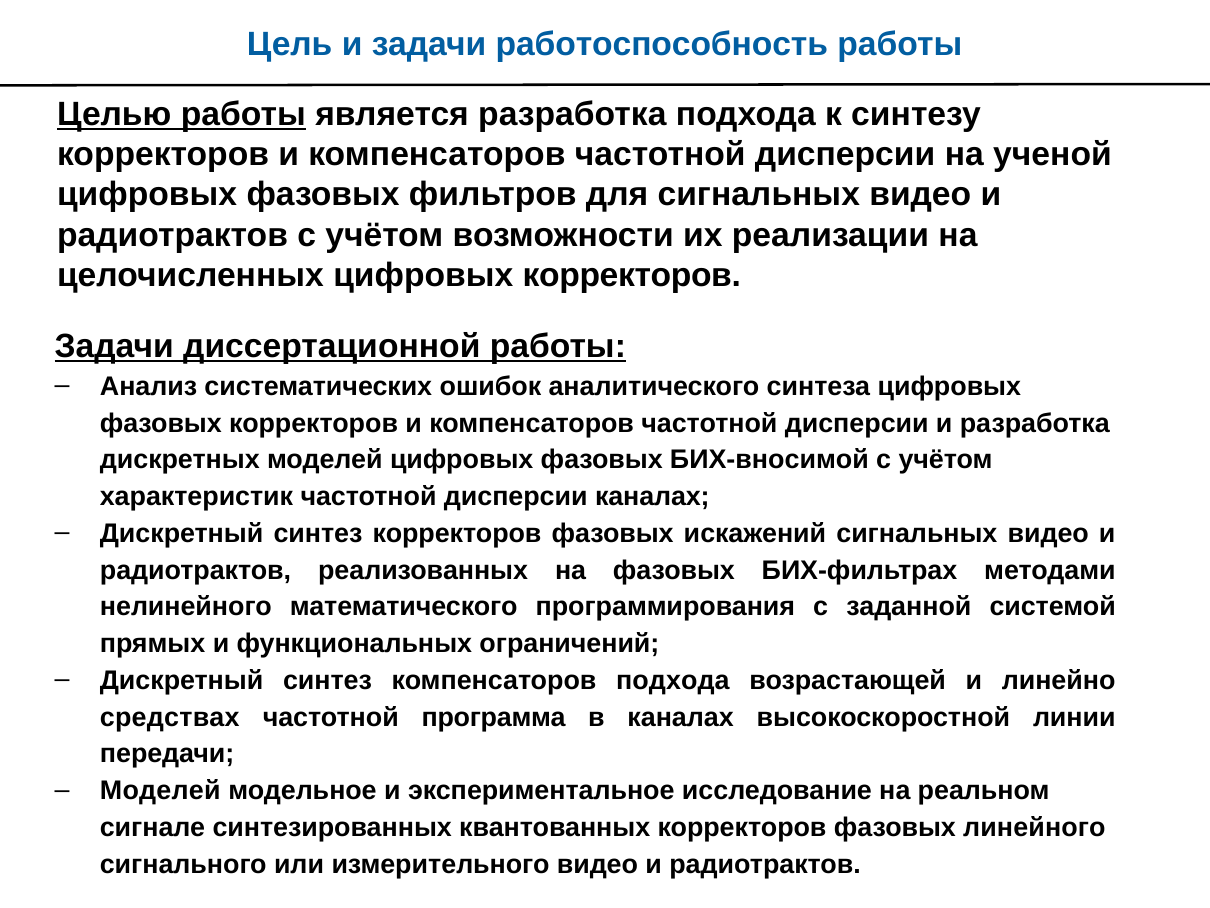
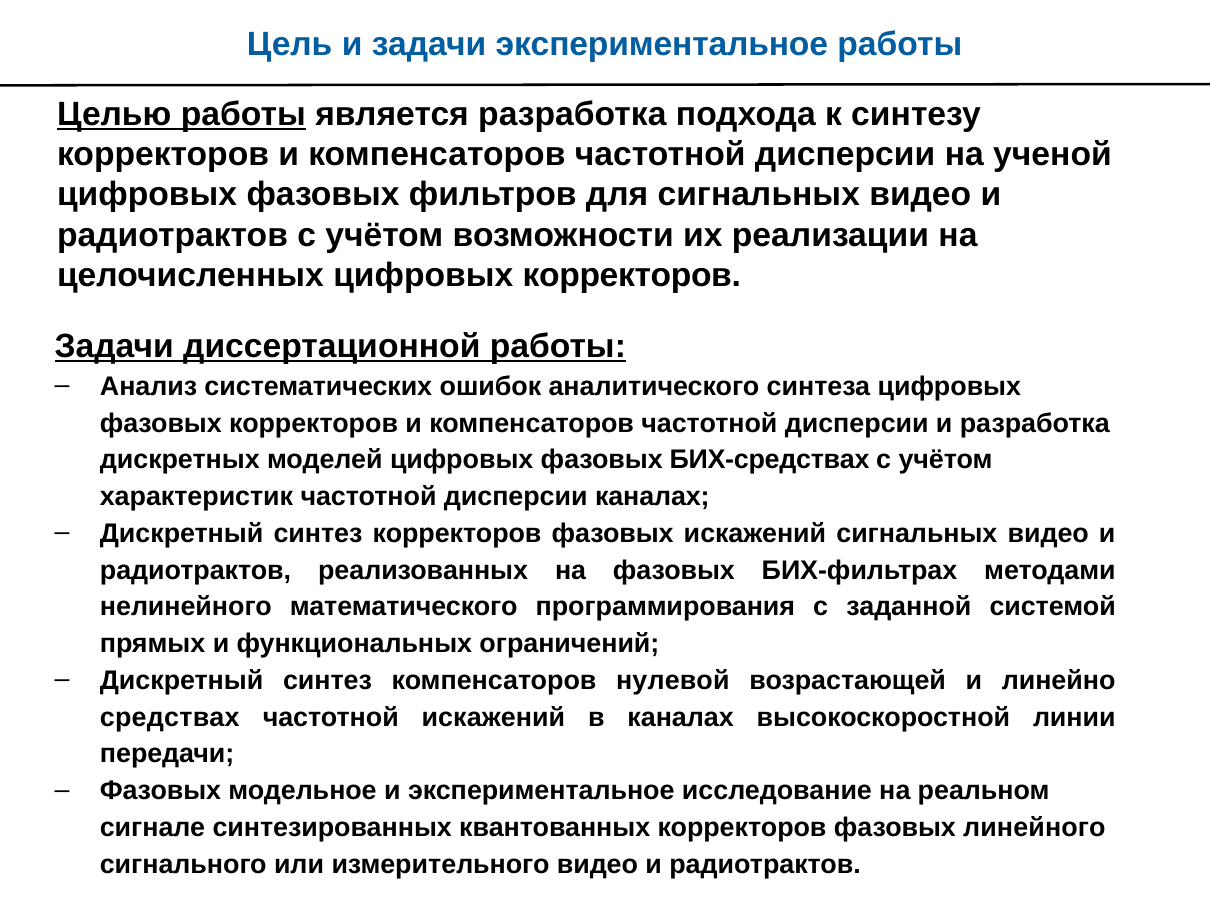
задачи работоспособность: работоспособность -> экспериментальное
БИХ-вносимой: БИХ-вносимой -> БИХ-средствах
компенсаторов подхода: подхода -> нулевой
частотной программа: программа -> искажений
Моделей at (160, 790): Моделей -> Фазовых
